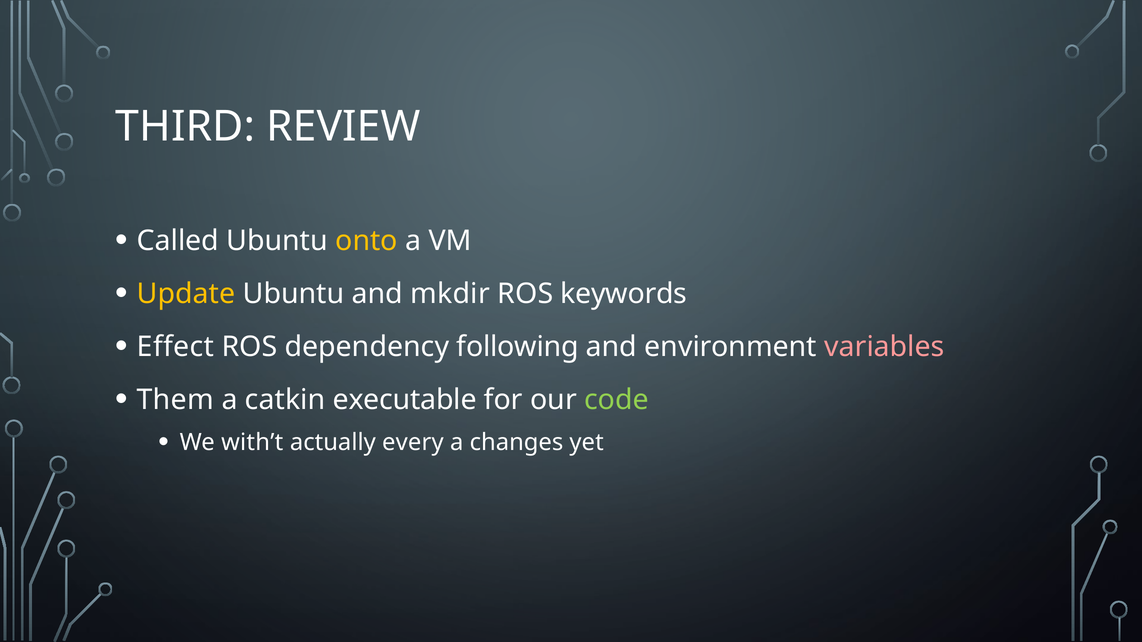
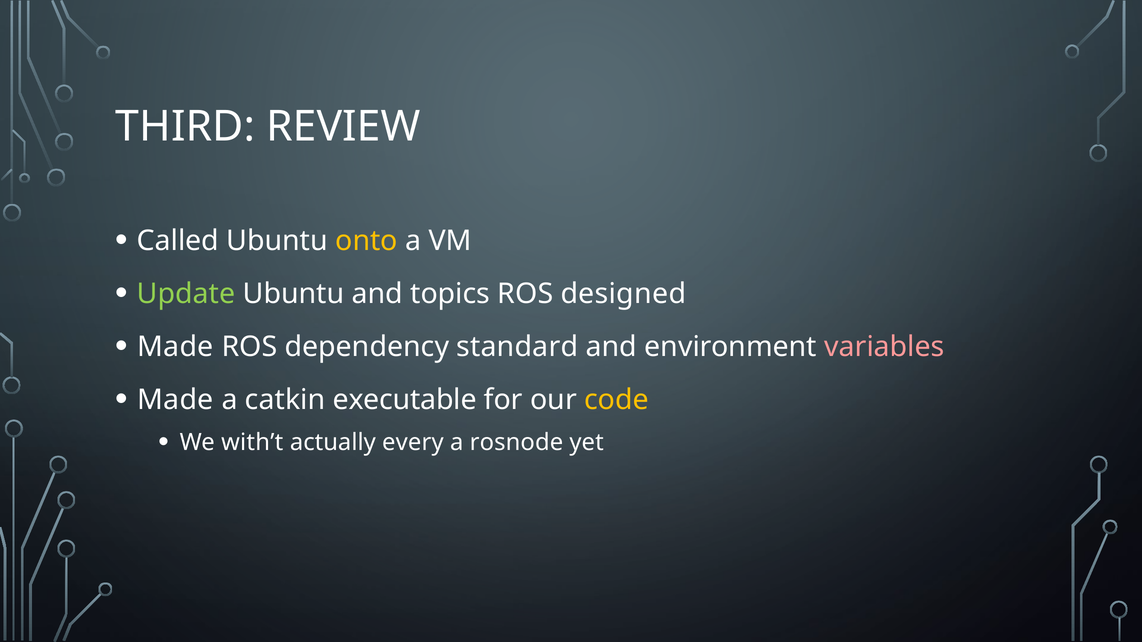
Update colour: yellow -> light green
mkdir: mkdir -> topics
keywords: keywords -> designed
Effect at (175, 347): Effect -> Made
following: following -> standard
Them at (175, 400): Them -> Made
code colour: light green -> yellow
changes: changes -> rosnode
